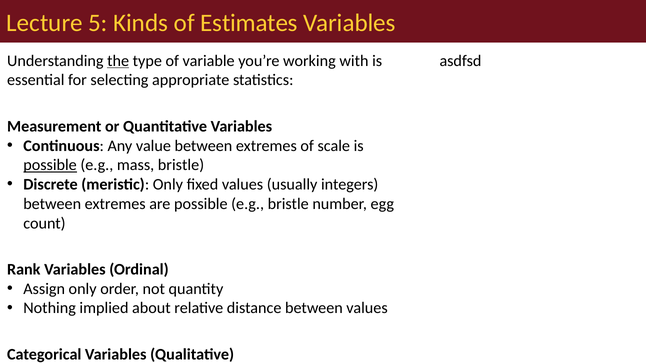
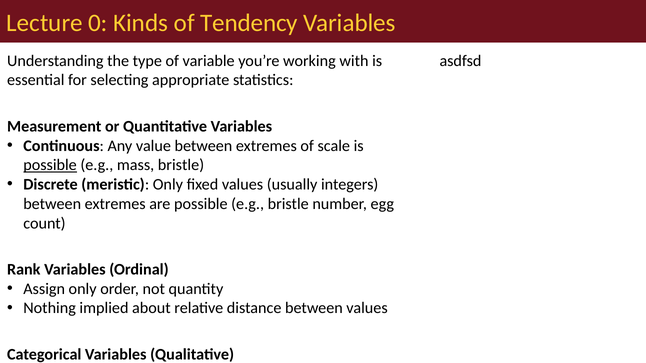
5: 5 -> 0
Estimates: Estimates -> Tendency
the underline: present -> none
